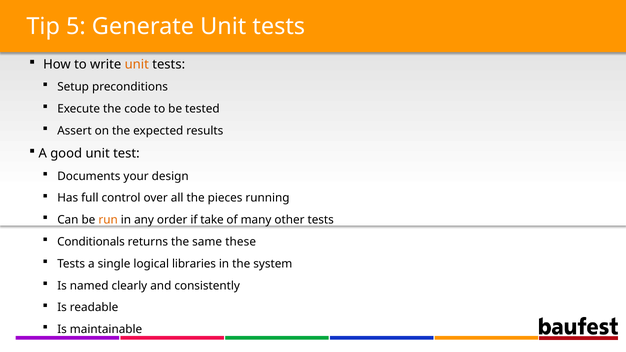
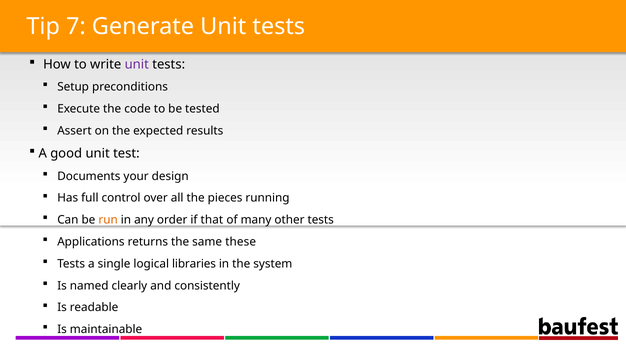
5: 5 -> 7
unit at (137, 64) colour: orange -> purple
take: take -> that
Conditionals: Conditionals -> Applications
